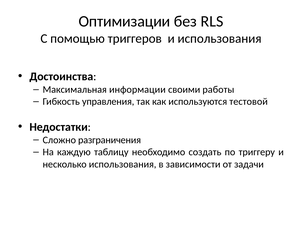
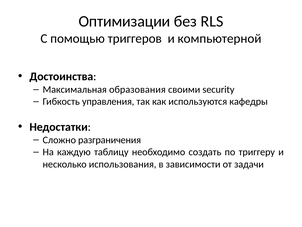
и использования: использования -> компьютерной
информации: информации -> образования
работы: работы -> security
тестовой: тестовой -> кафедры
